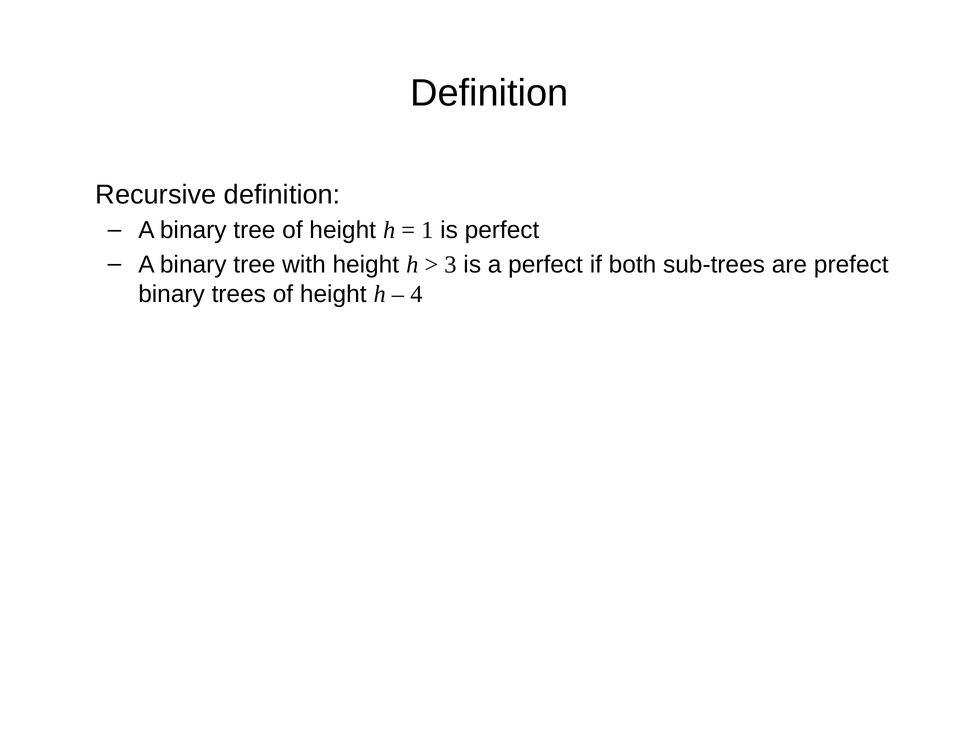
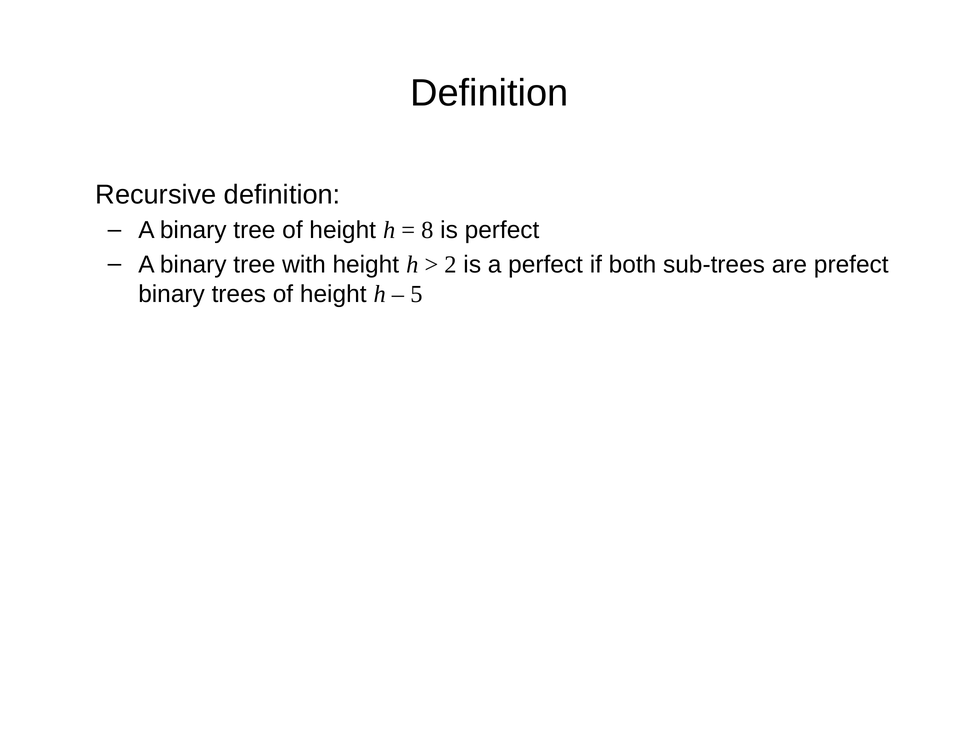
1: 1 -> 8
3: 3 -> 2
4: 4 -> 5
